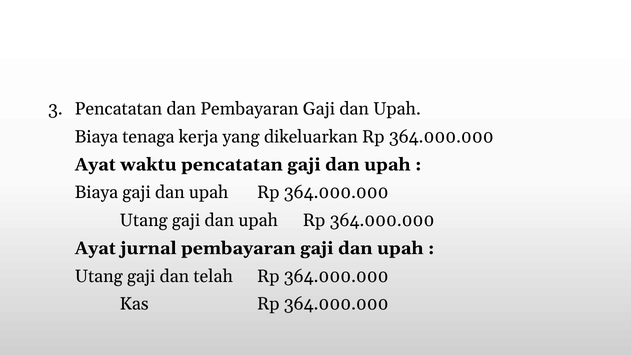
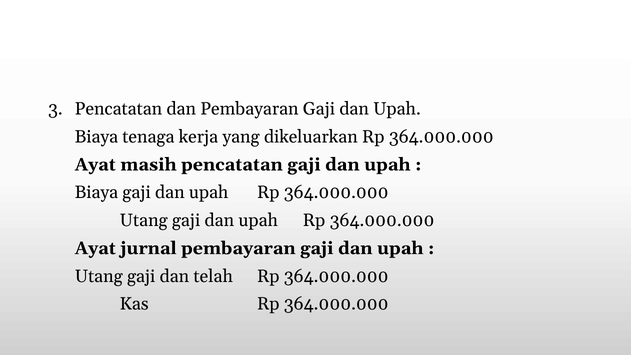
waktu: waktu -> masih
